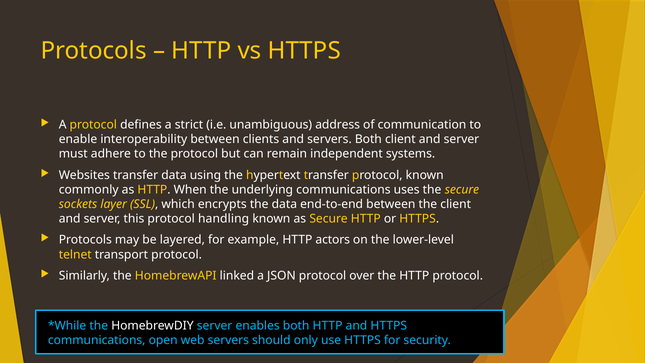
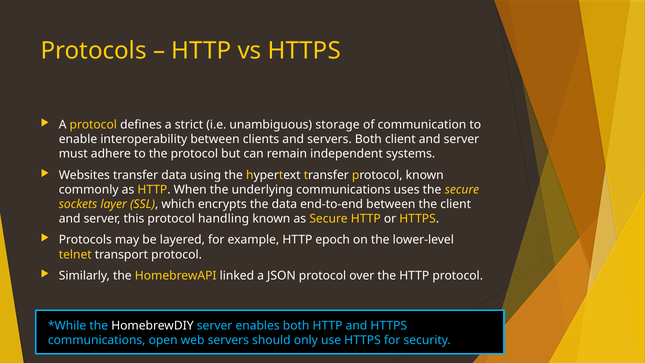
address: address -> storage
actors: actors -> epoch
